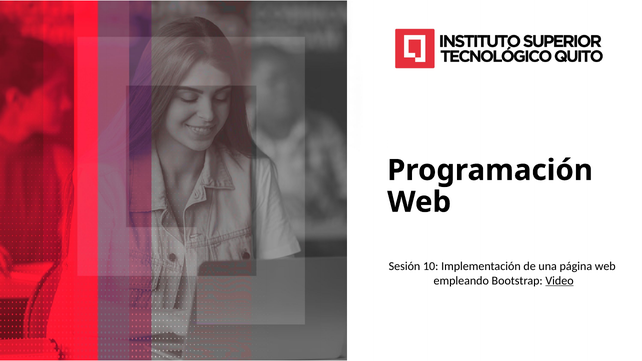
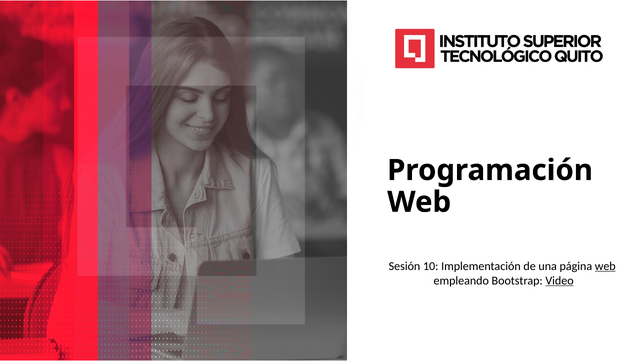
web at (605, 266) underline: none -> present
